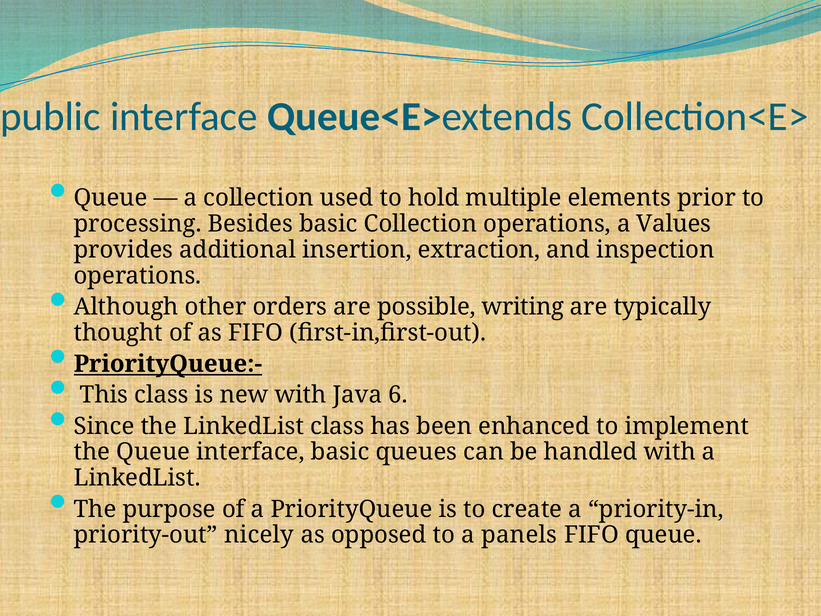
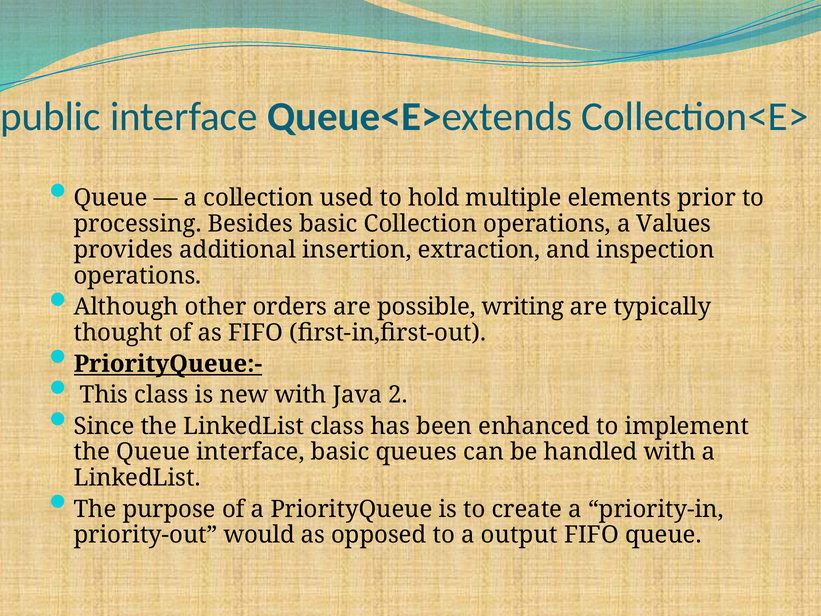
6: 6 -> 2
nicely: nicely -> would
panels: panels -> output
